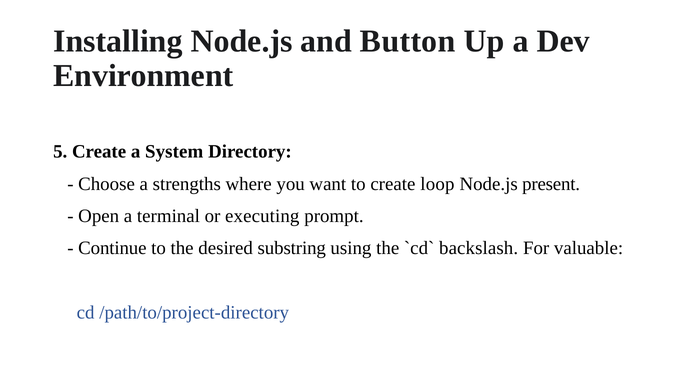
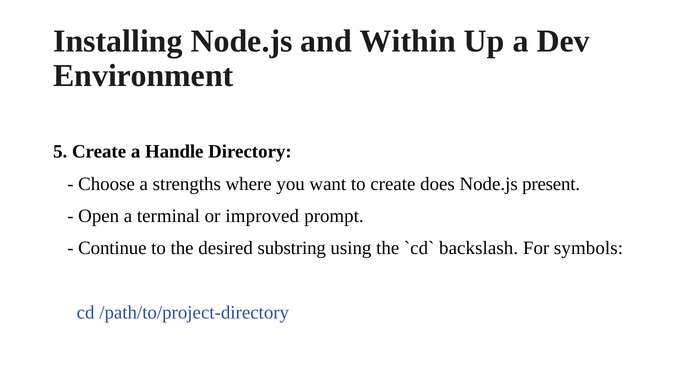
Button: Button -> Within
System: System -> Handle
loop: loop -> does
executing: executing -> improved
valuable: valuable -> symbols
